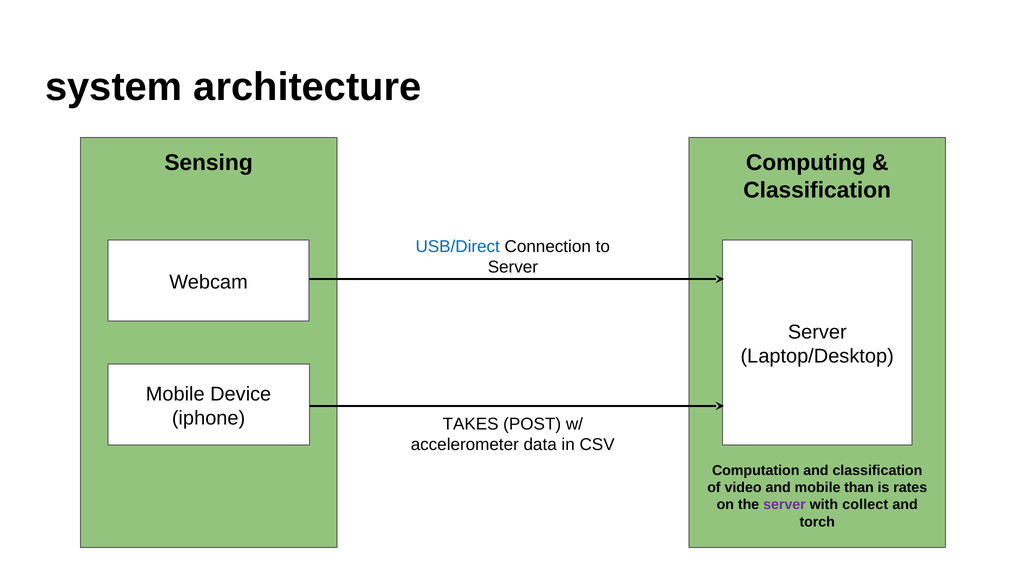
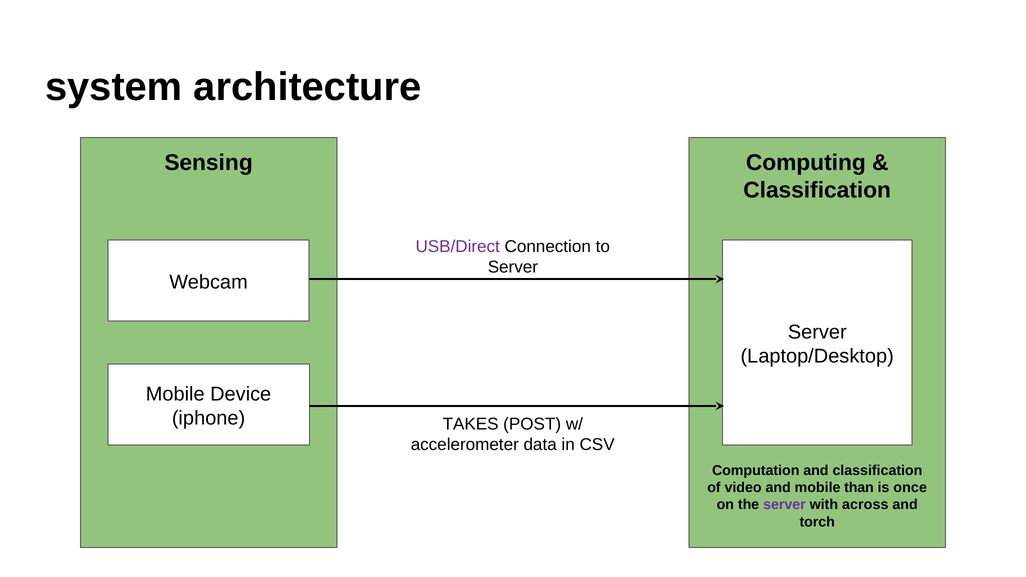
USB/Direct colour: blue -> purple
rates: rates -> once
collect: collect -> across
